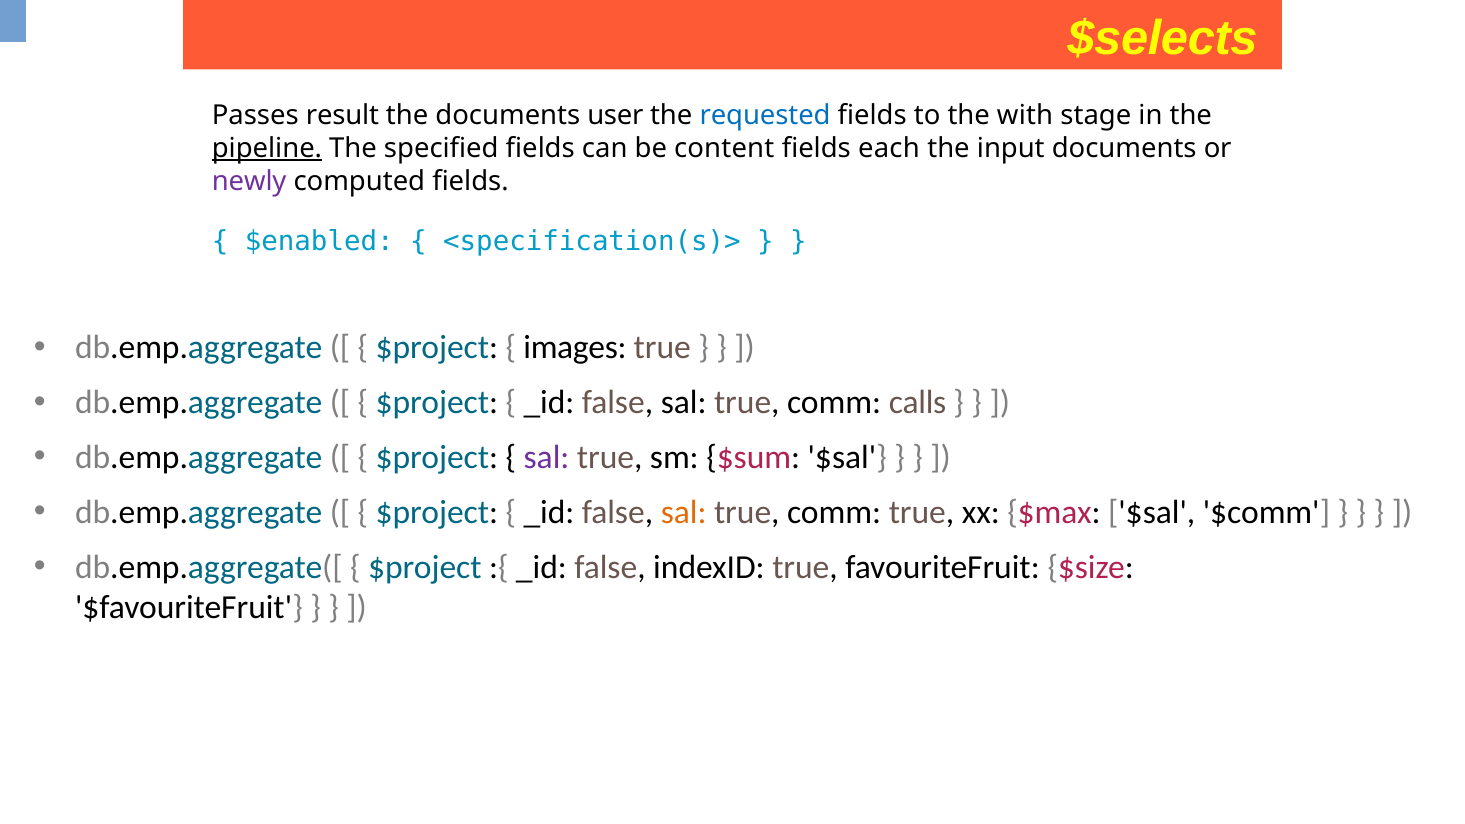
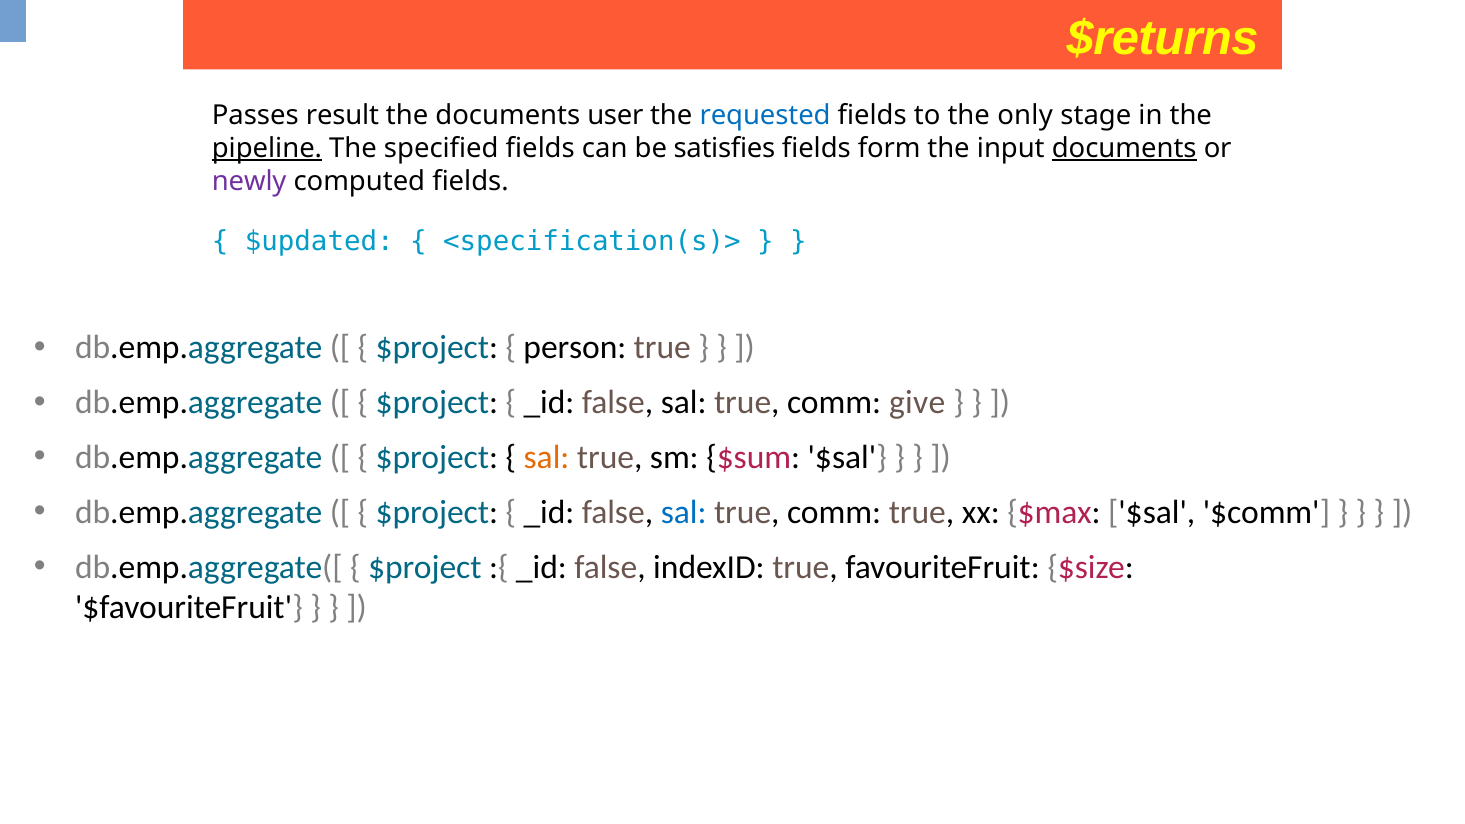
$selects: $selects -> $returns
with: with -> only
content: content -> satisfies
each: each -> form
documents at (1124, 148) underline: none -> present
$enabled: $enabled -> $updated
images: images -> person
calls: calls -> give
sal at (546, 458) colour: purple -> orange
sal at (684, 513) colour: orange -> blue
